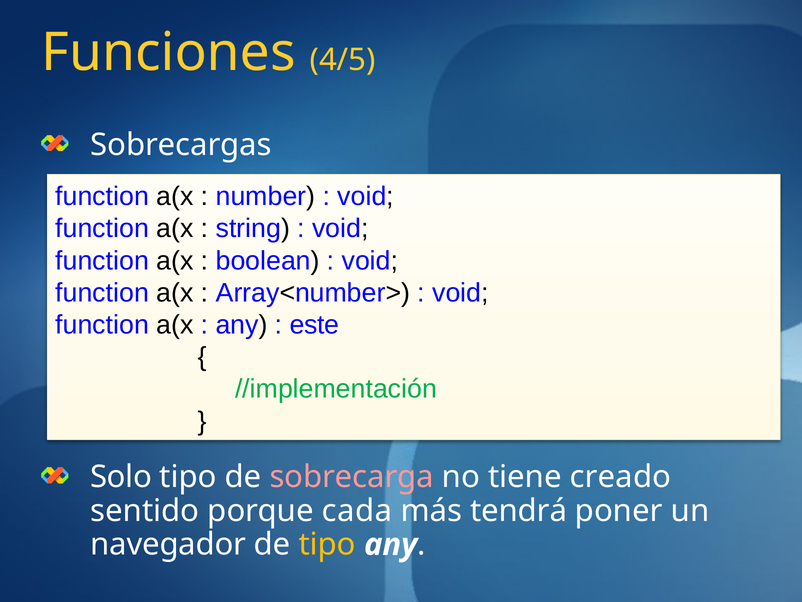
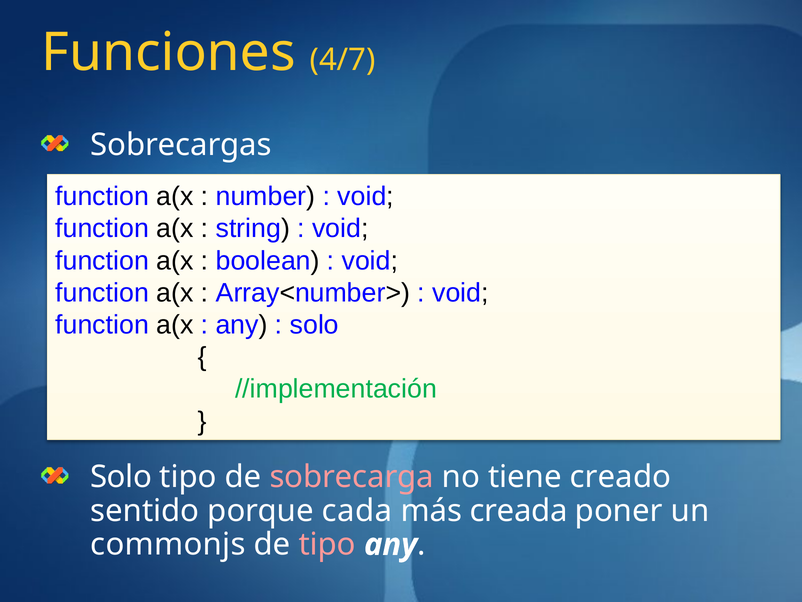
4/5: 4/5 -> 4/7
este at (314, 325): este -> solo
tendrá: tendrá -> creada
navegador: navegador -> commonjs
tipo at (327, 544) colour: yellow -> pink
